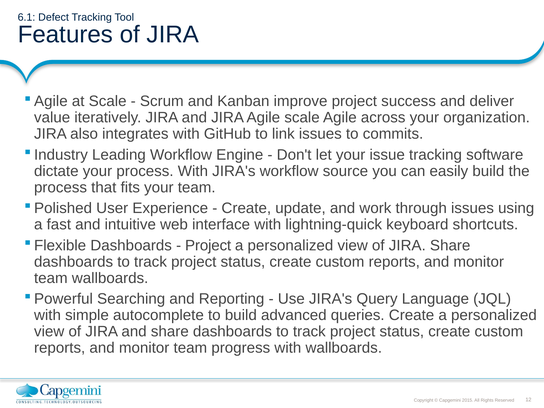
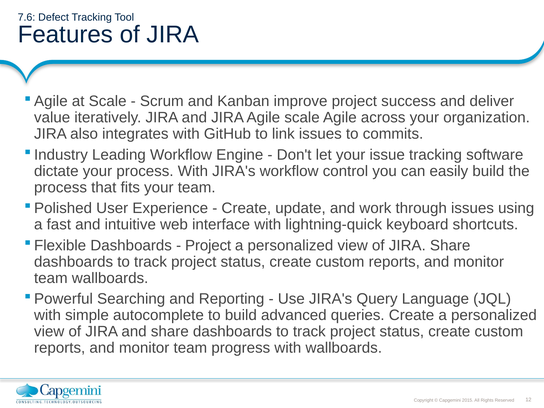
6.1: 6.1 -> 7.6
source: source -> control
